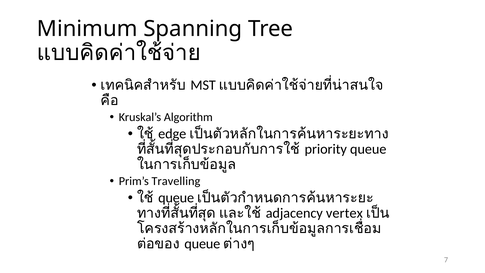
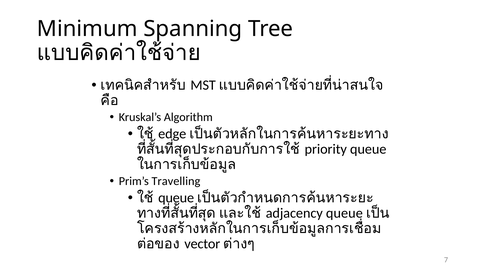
adjacency vertex: vertex -> queue
queue at (202, 244): queue -> vector
